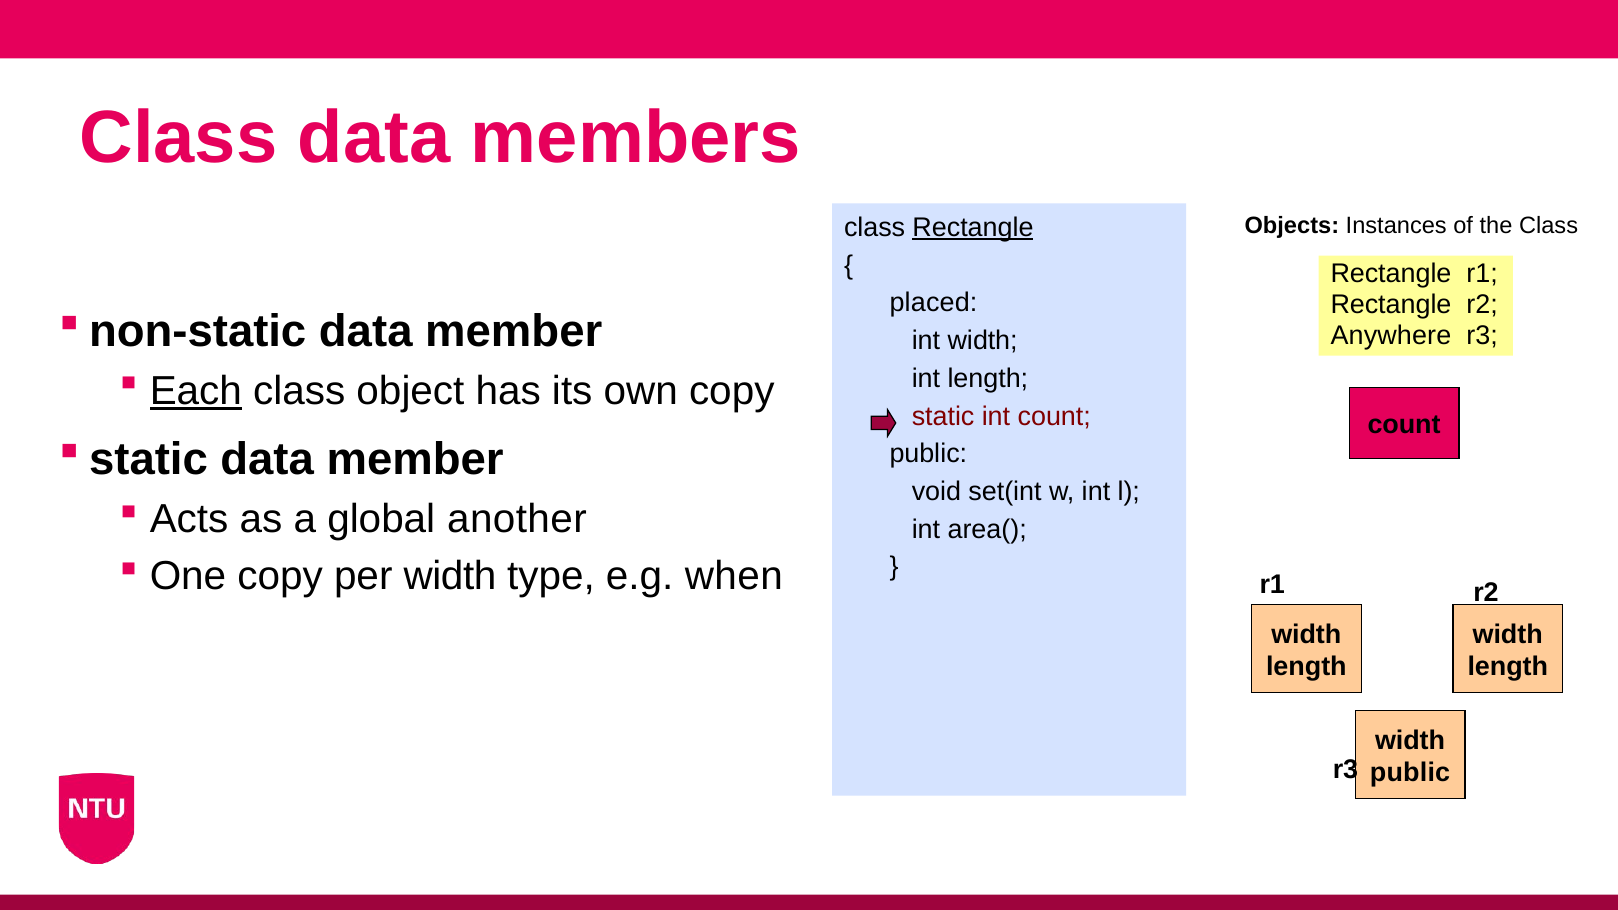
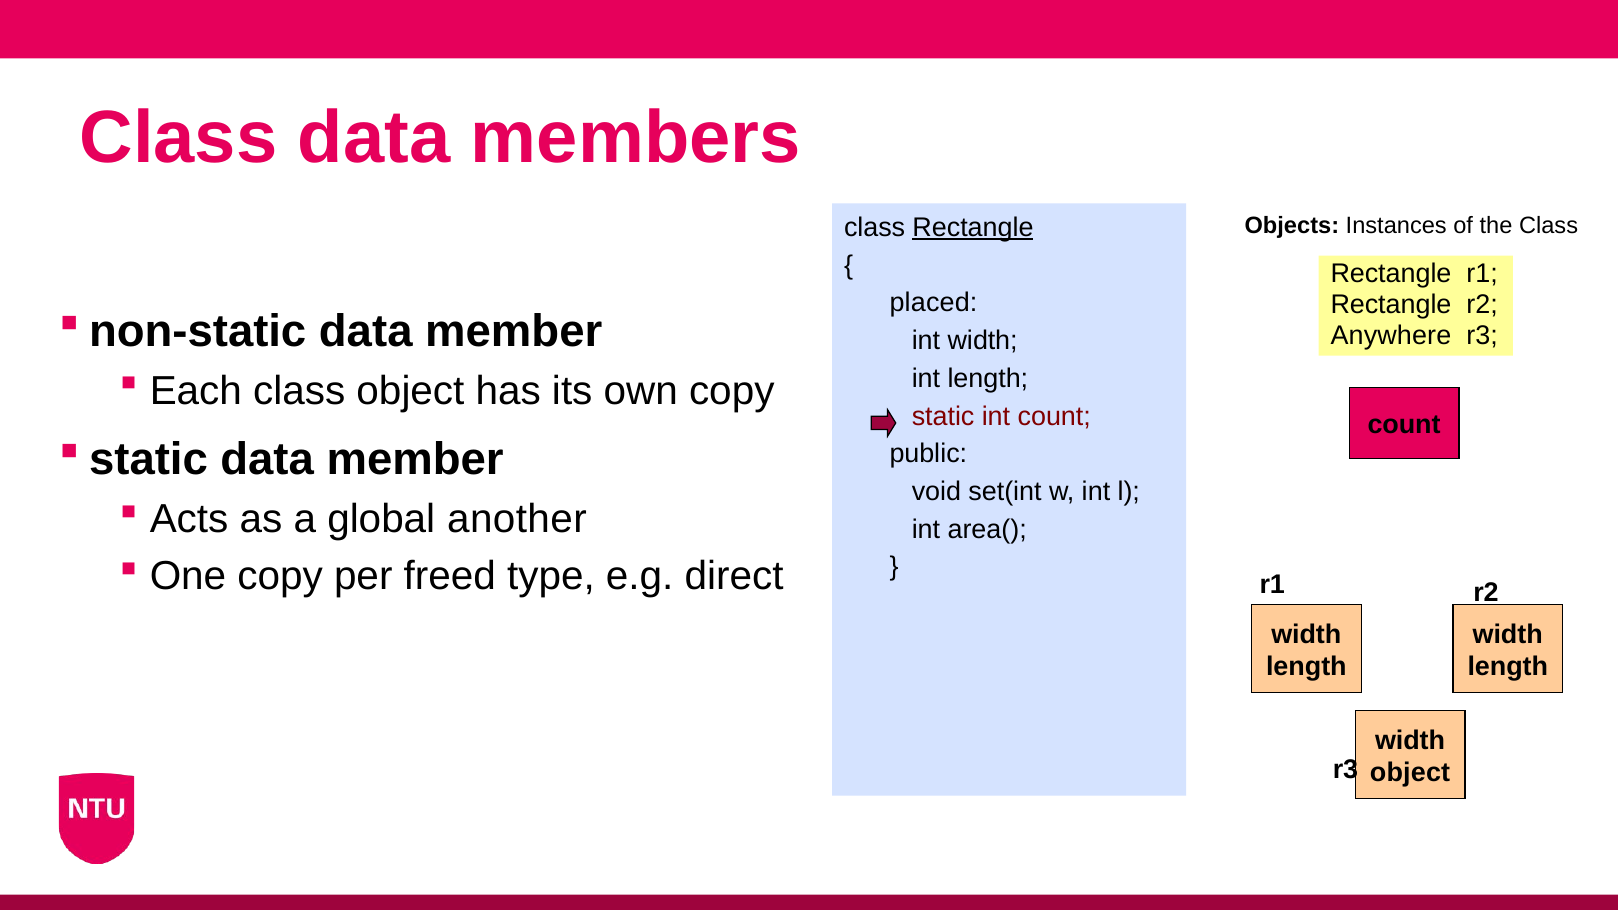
Each underline: present -> none
per width: width -> freed
when: when -> direct
public at (1410, 773): public -> object
